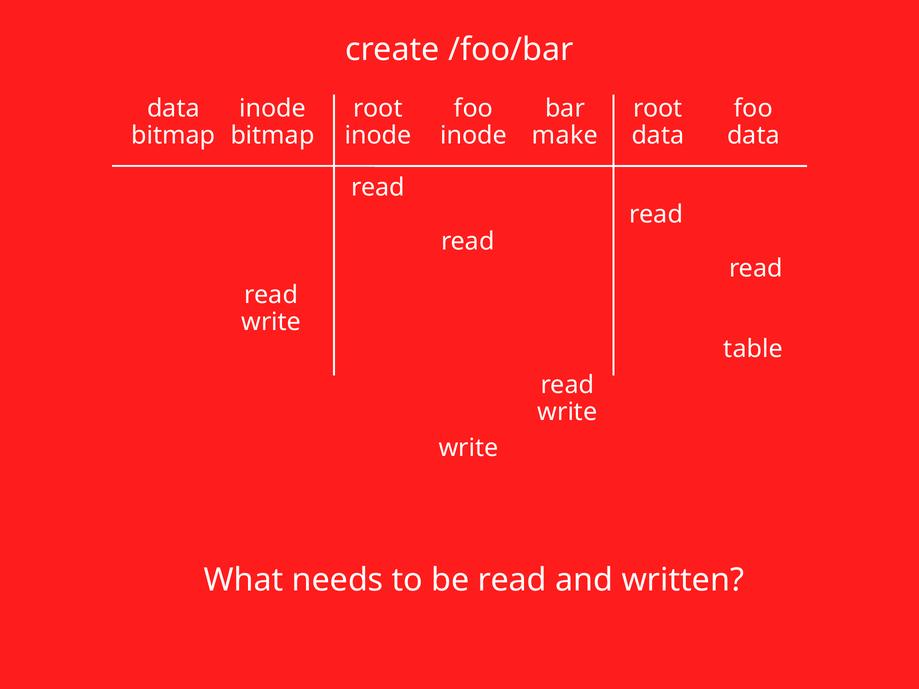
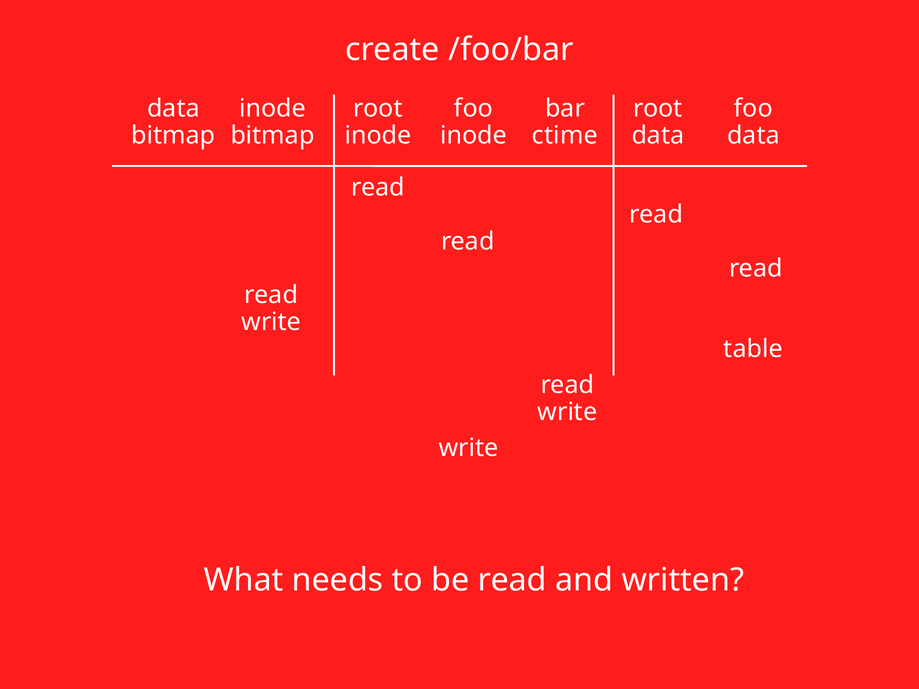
make: make -> ctime
